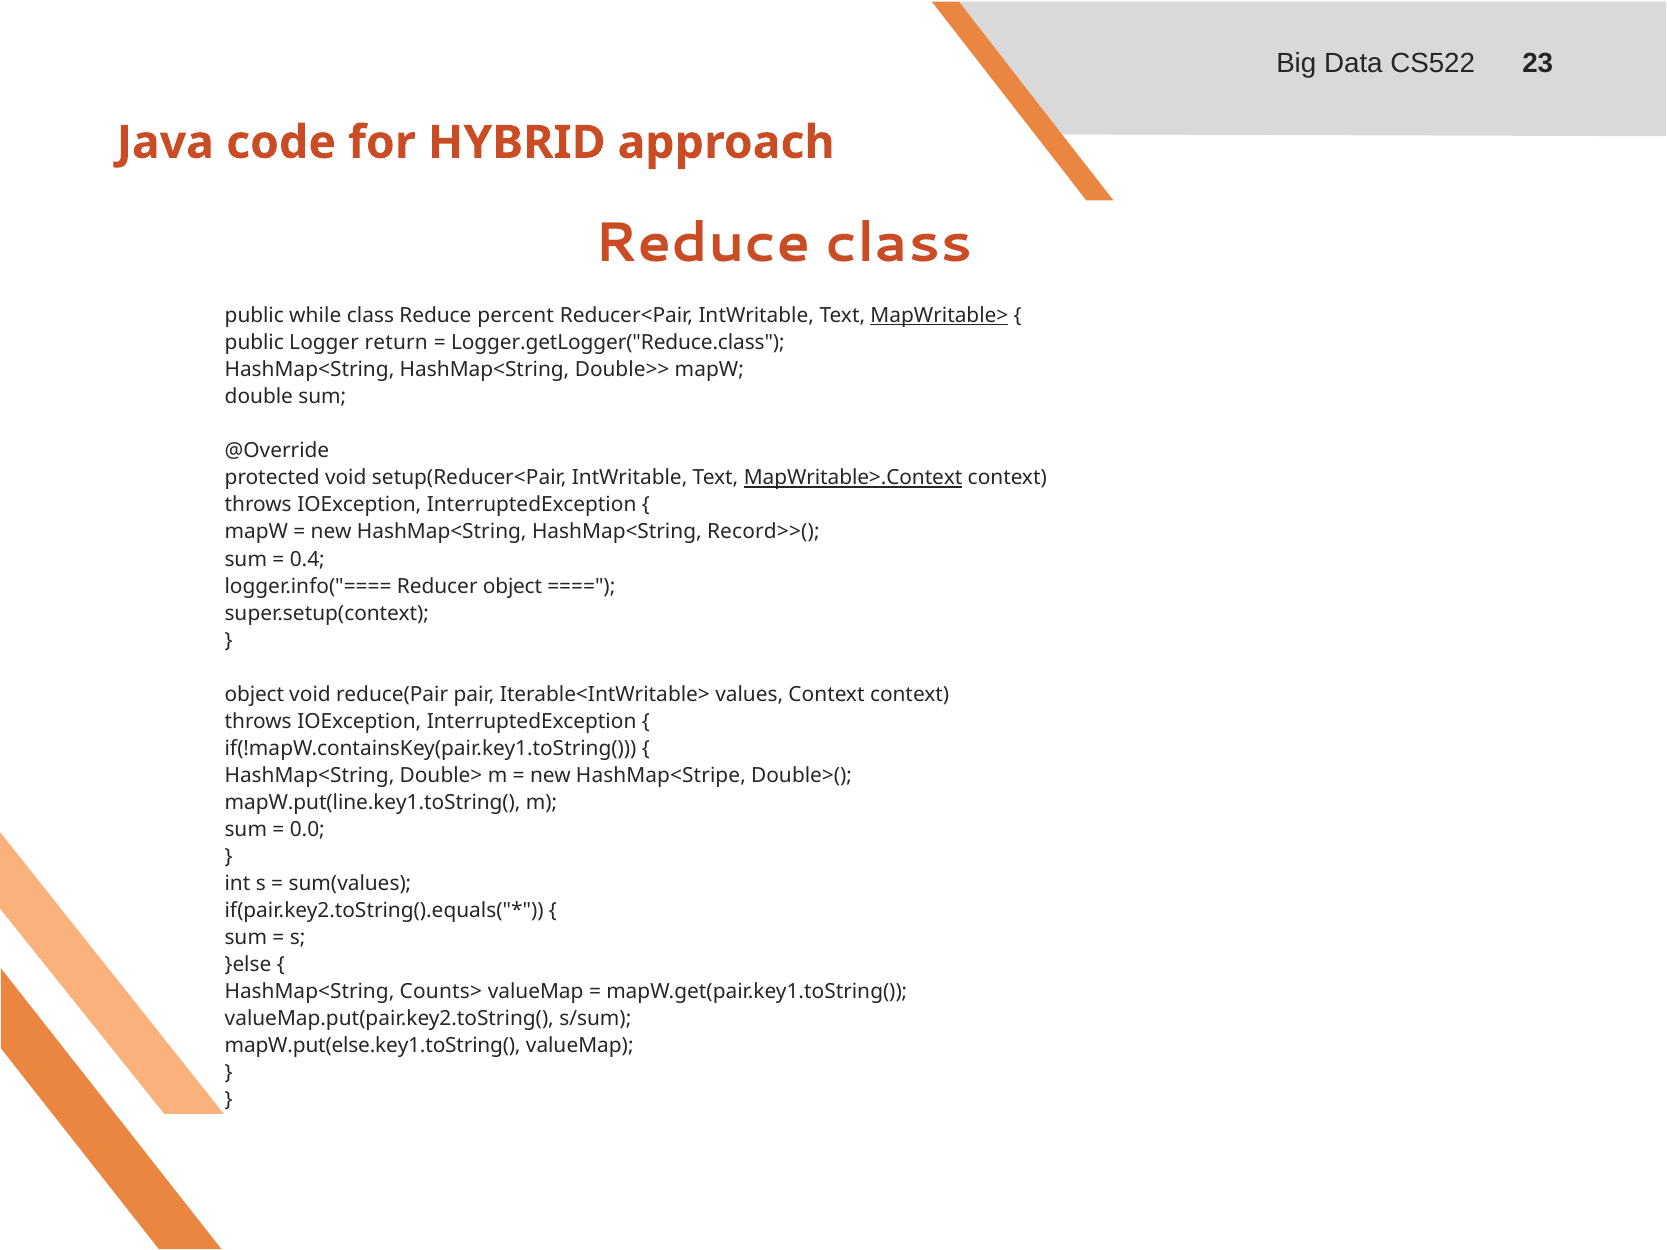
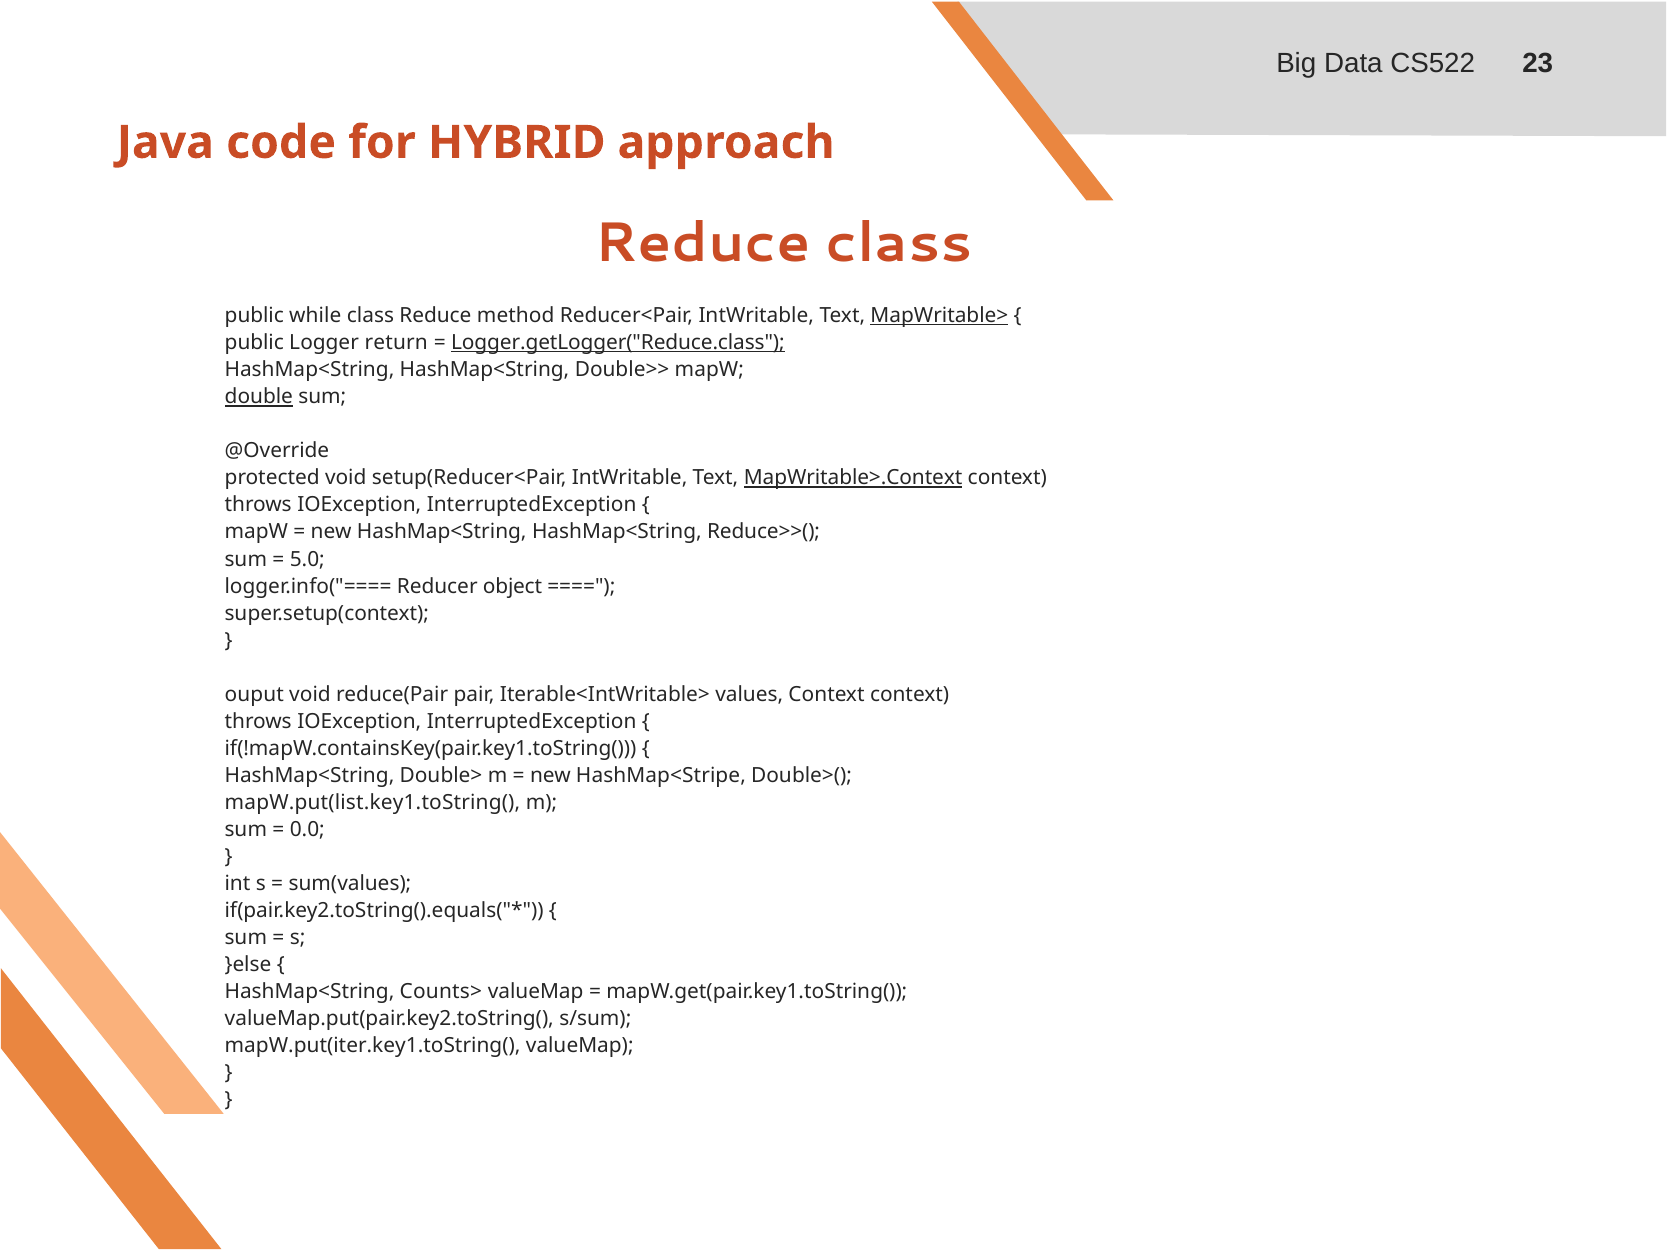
percent: percent -> method
Logger.getLogger("Reduce.class underline: none -> present
double underline: none -> present
Record>>(: Record>>( -> Reduce>>(
0.4: 0.4 -> 5.0
object at (254, 694): object -> ouput
mapW.put(line.key1.toString(: mapW.put(line.key1.toString( -> mapW.put(list.key1.toString(
mapW.put(else.key1.toString(: mapW.put(else.key1.toString( -> mapW.put(iter.key1.toString(
